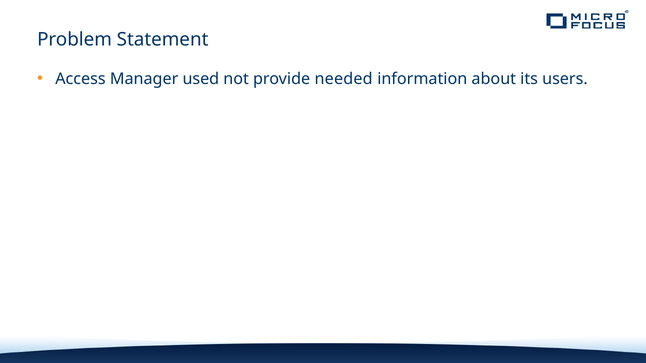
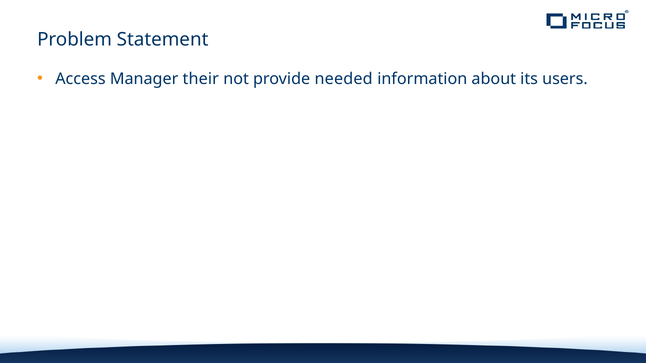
used: used -> their
